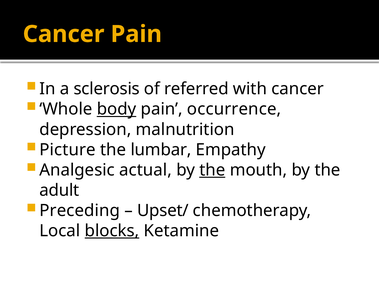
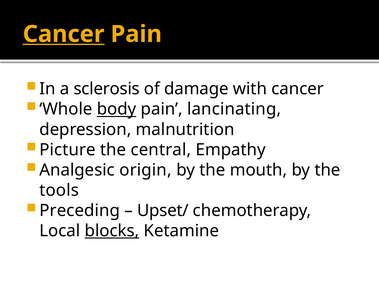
Cancer at (64, 34) underline: none -> present
referred: referred -> damage
occurrence: occurrence -> lancinating
lumbar: lumbar -> central
actual: actual -> origin
the at (212, 170) underline: present -> none
adult: adult -> tools
